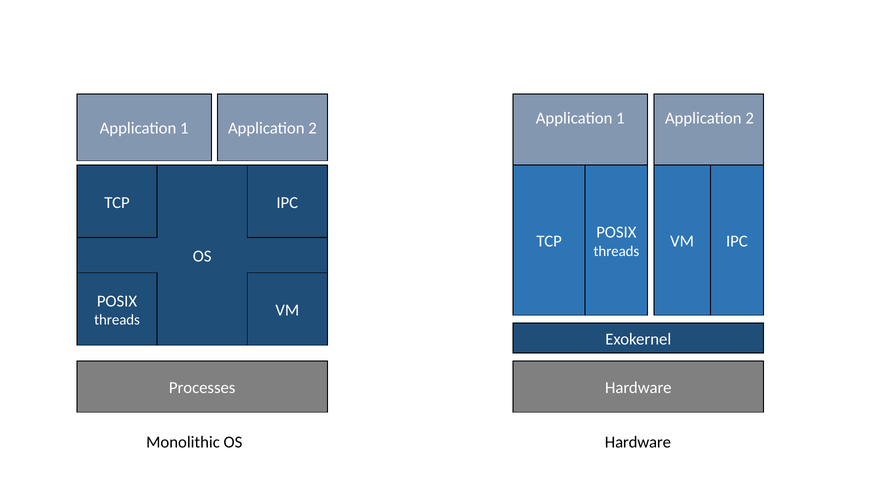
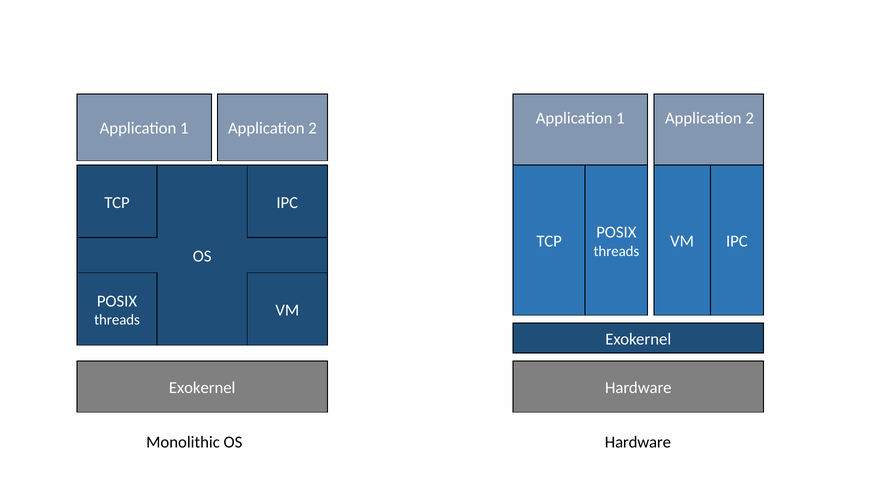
Processes at (202, 388): Processes -> Exokernel
